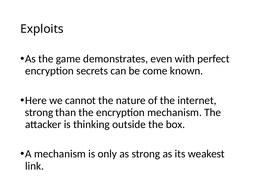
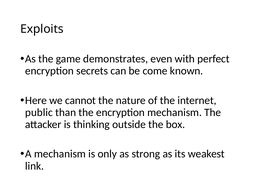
strong at (39, 112): strong -> public
